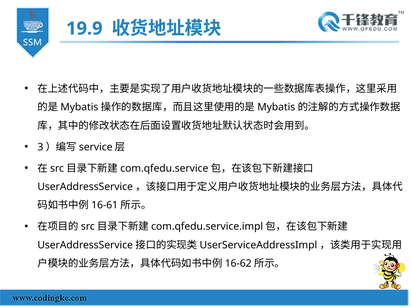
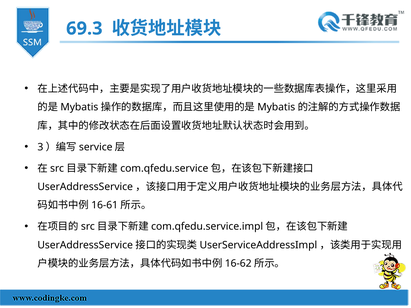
19.9: 19.9 -> 69.3
